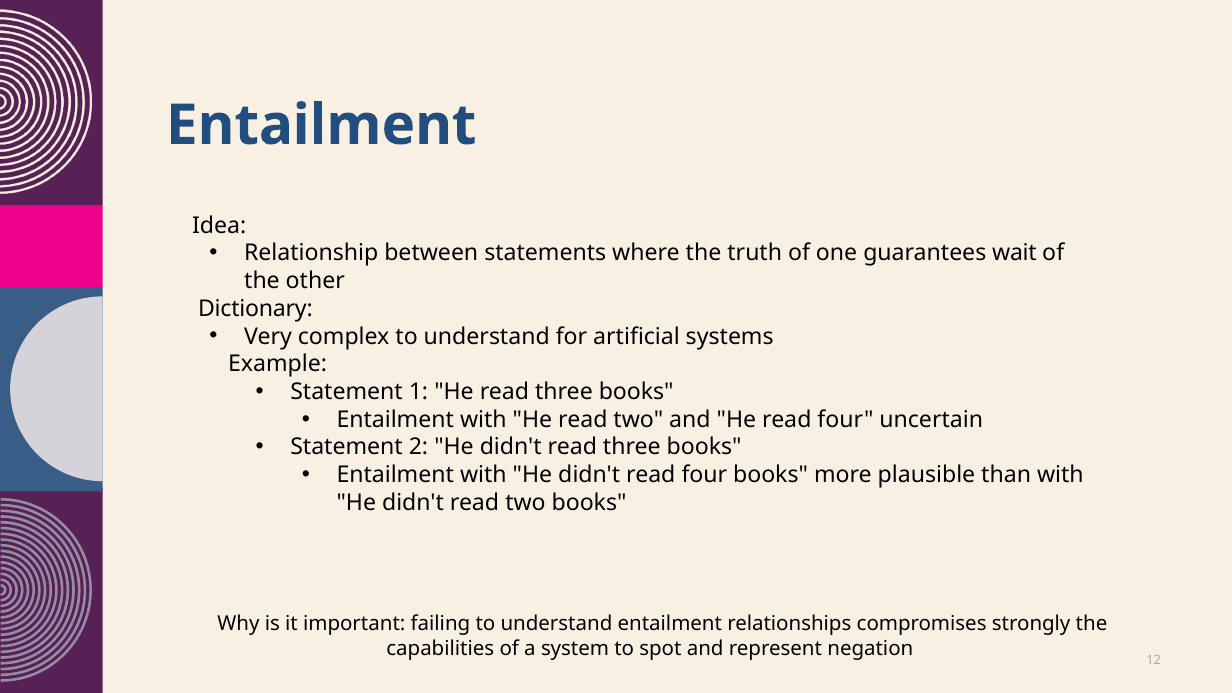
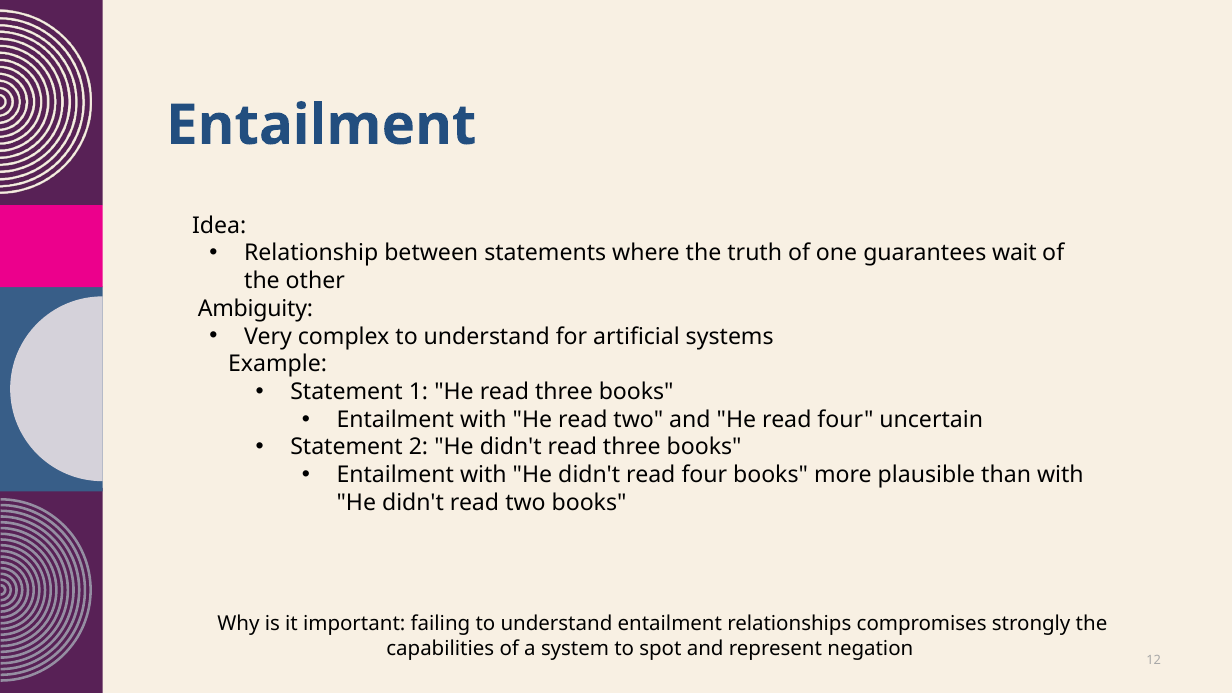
Dictionary: Dictionary -> Ambiguity
